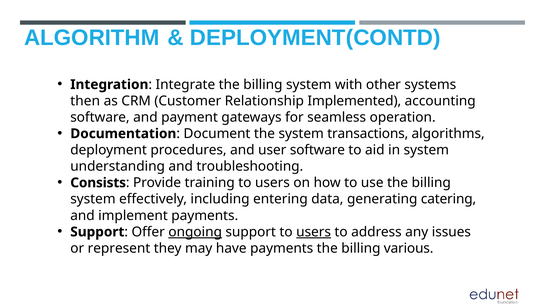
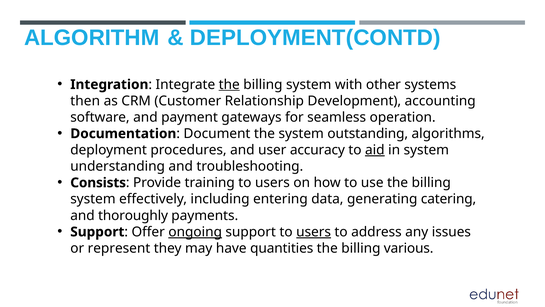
the at (229, 84) underline: none -> present
Implemented: Implemented -> Development
transactions: transactions -> outstanding
user software: software -> accuracy
aid underline: none -> present
implement: implement -> thoroughly
have payments: payments -> quantities
